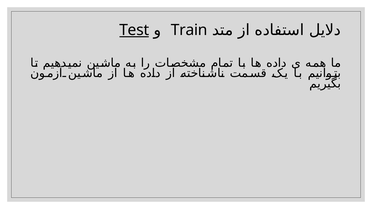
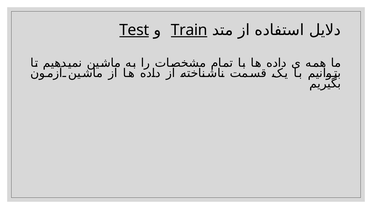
Train underline: none -> present
